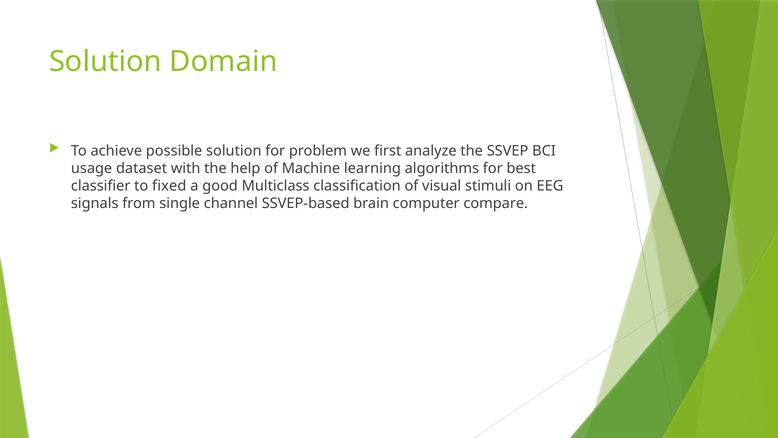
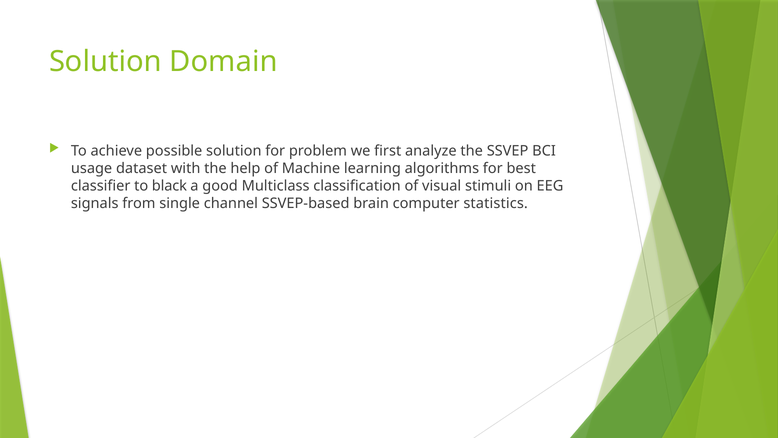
fixed: fixed -> black
compare: compare -> statistics
